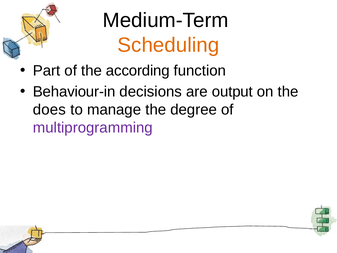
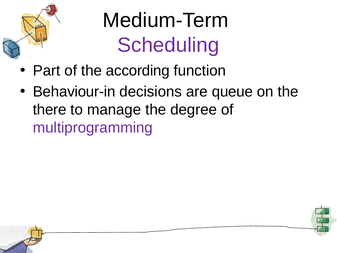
Scheduling colour: orange -> purple
output: output -> queue
does: does -> there
